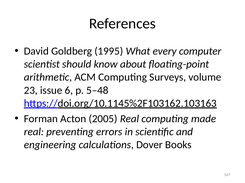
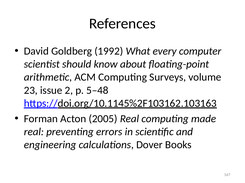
1995: 1995 -> 1992
6: 6 -> 2
